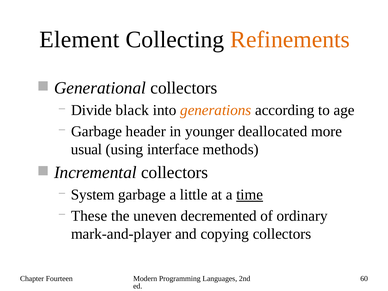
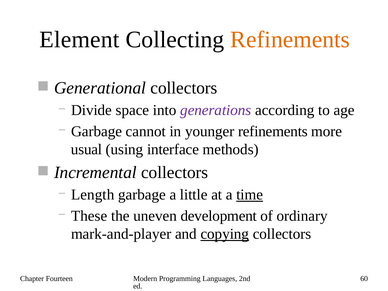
black: black -> space
generations colour: orange -> purple
header: header -> cannot
younger deallocated: deallocated -> refinements
System: System -> Length
decremented: decremented -> development
copying underline: none -> present
